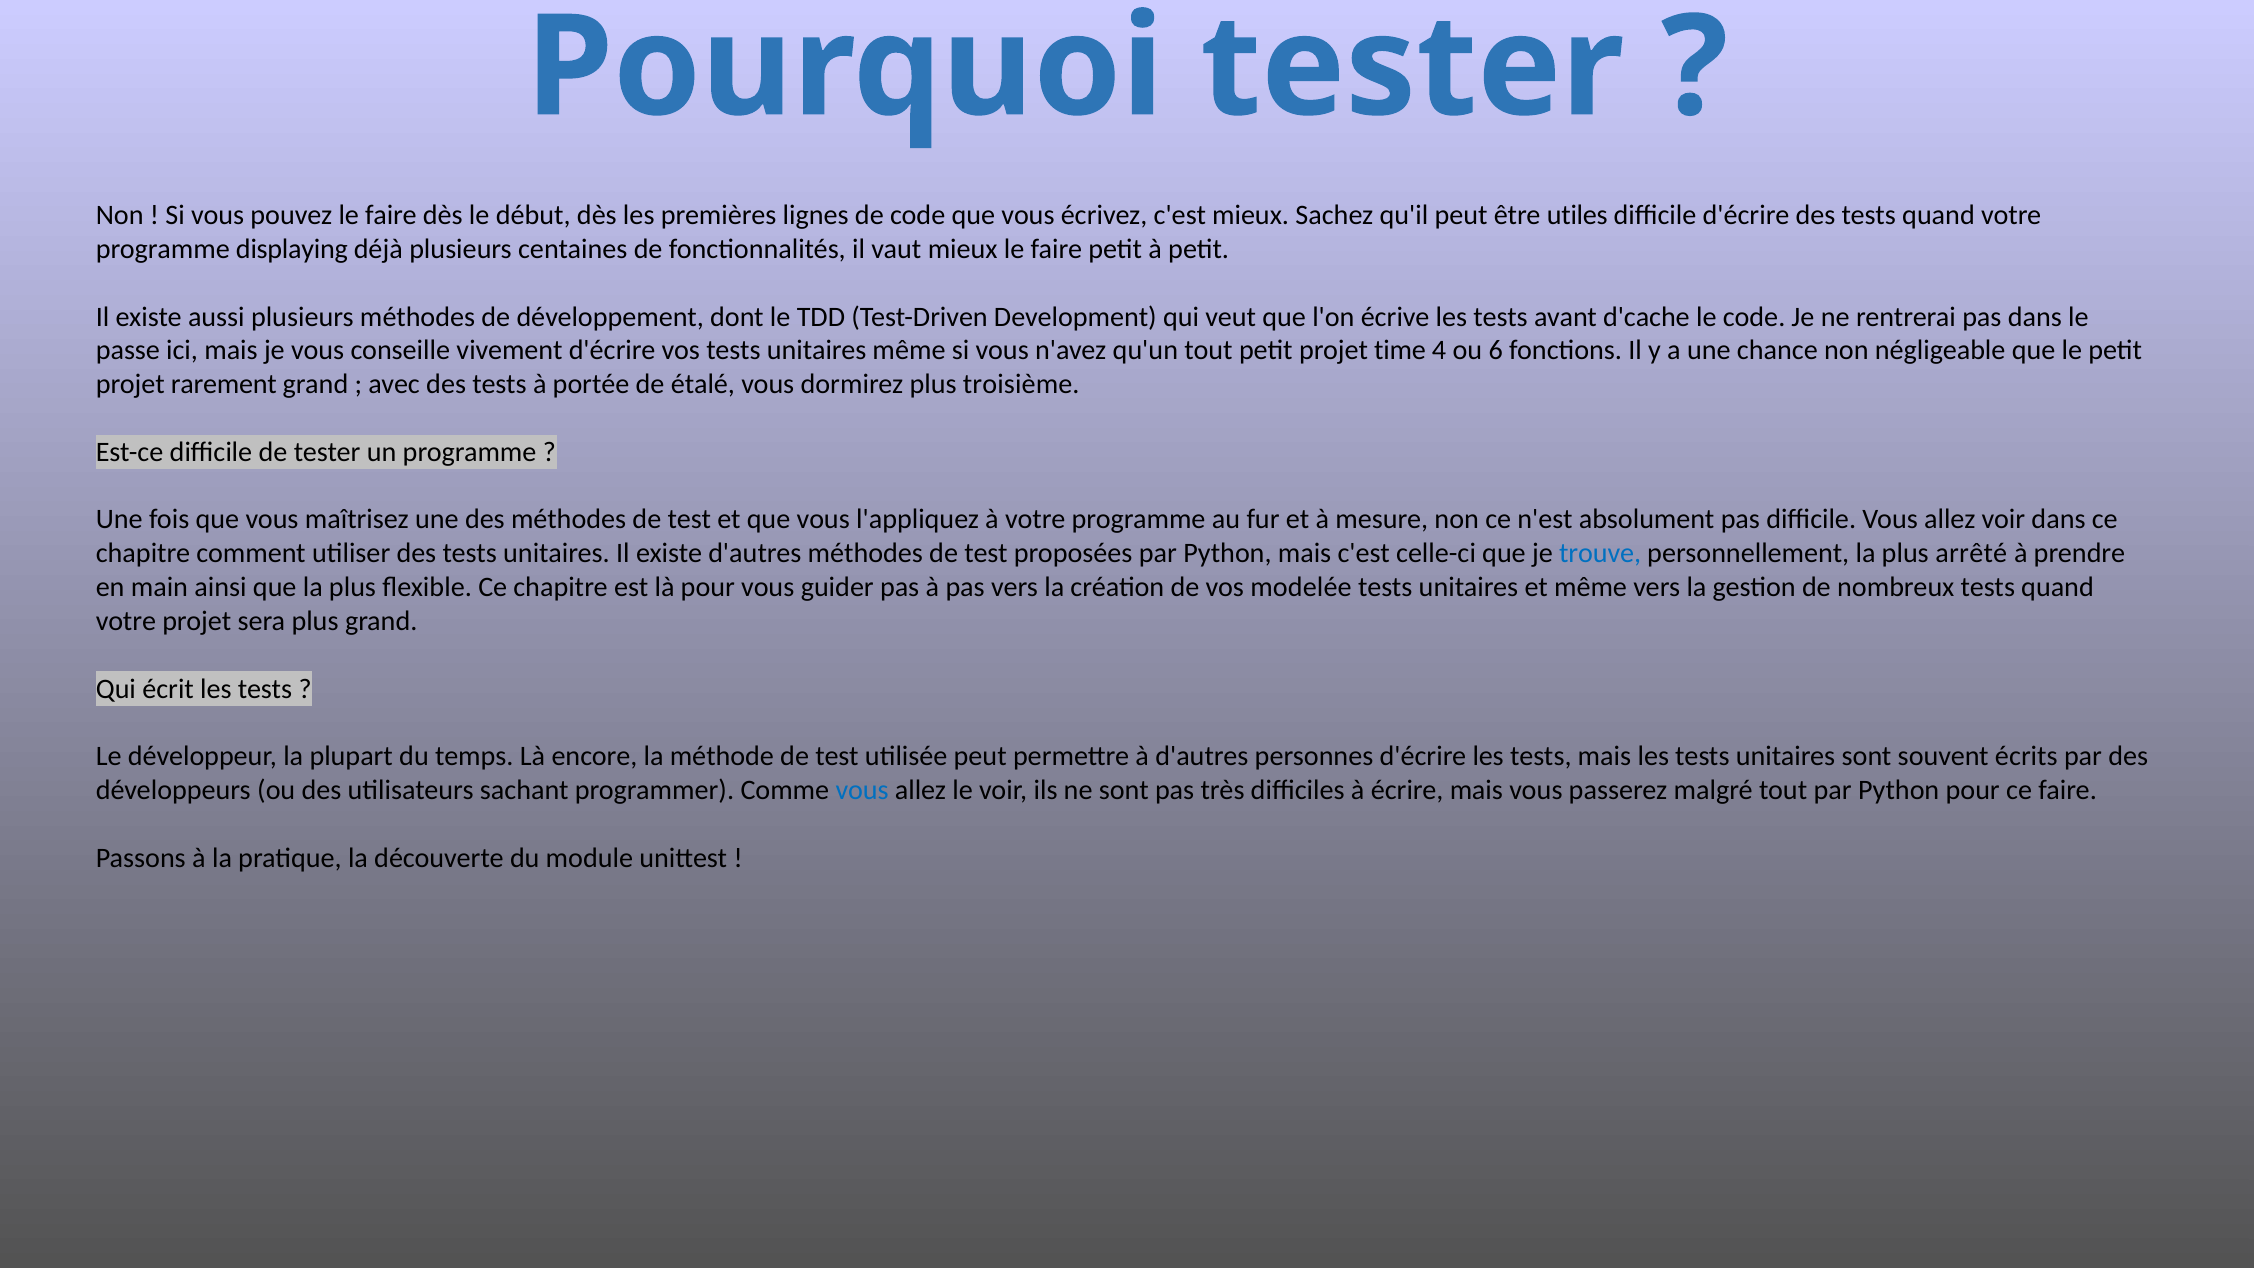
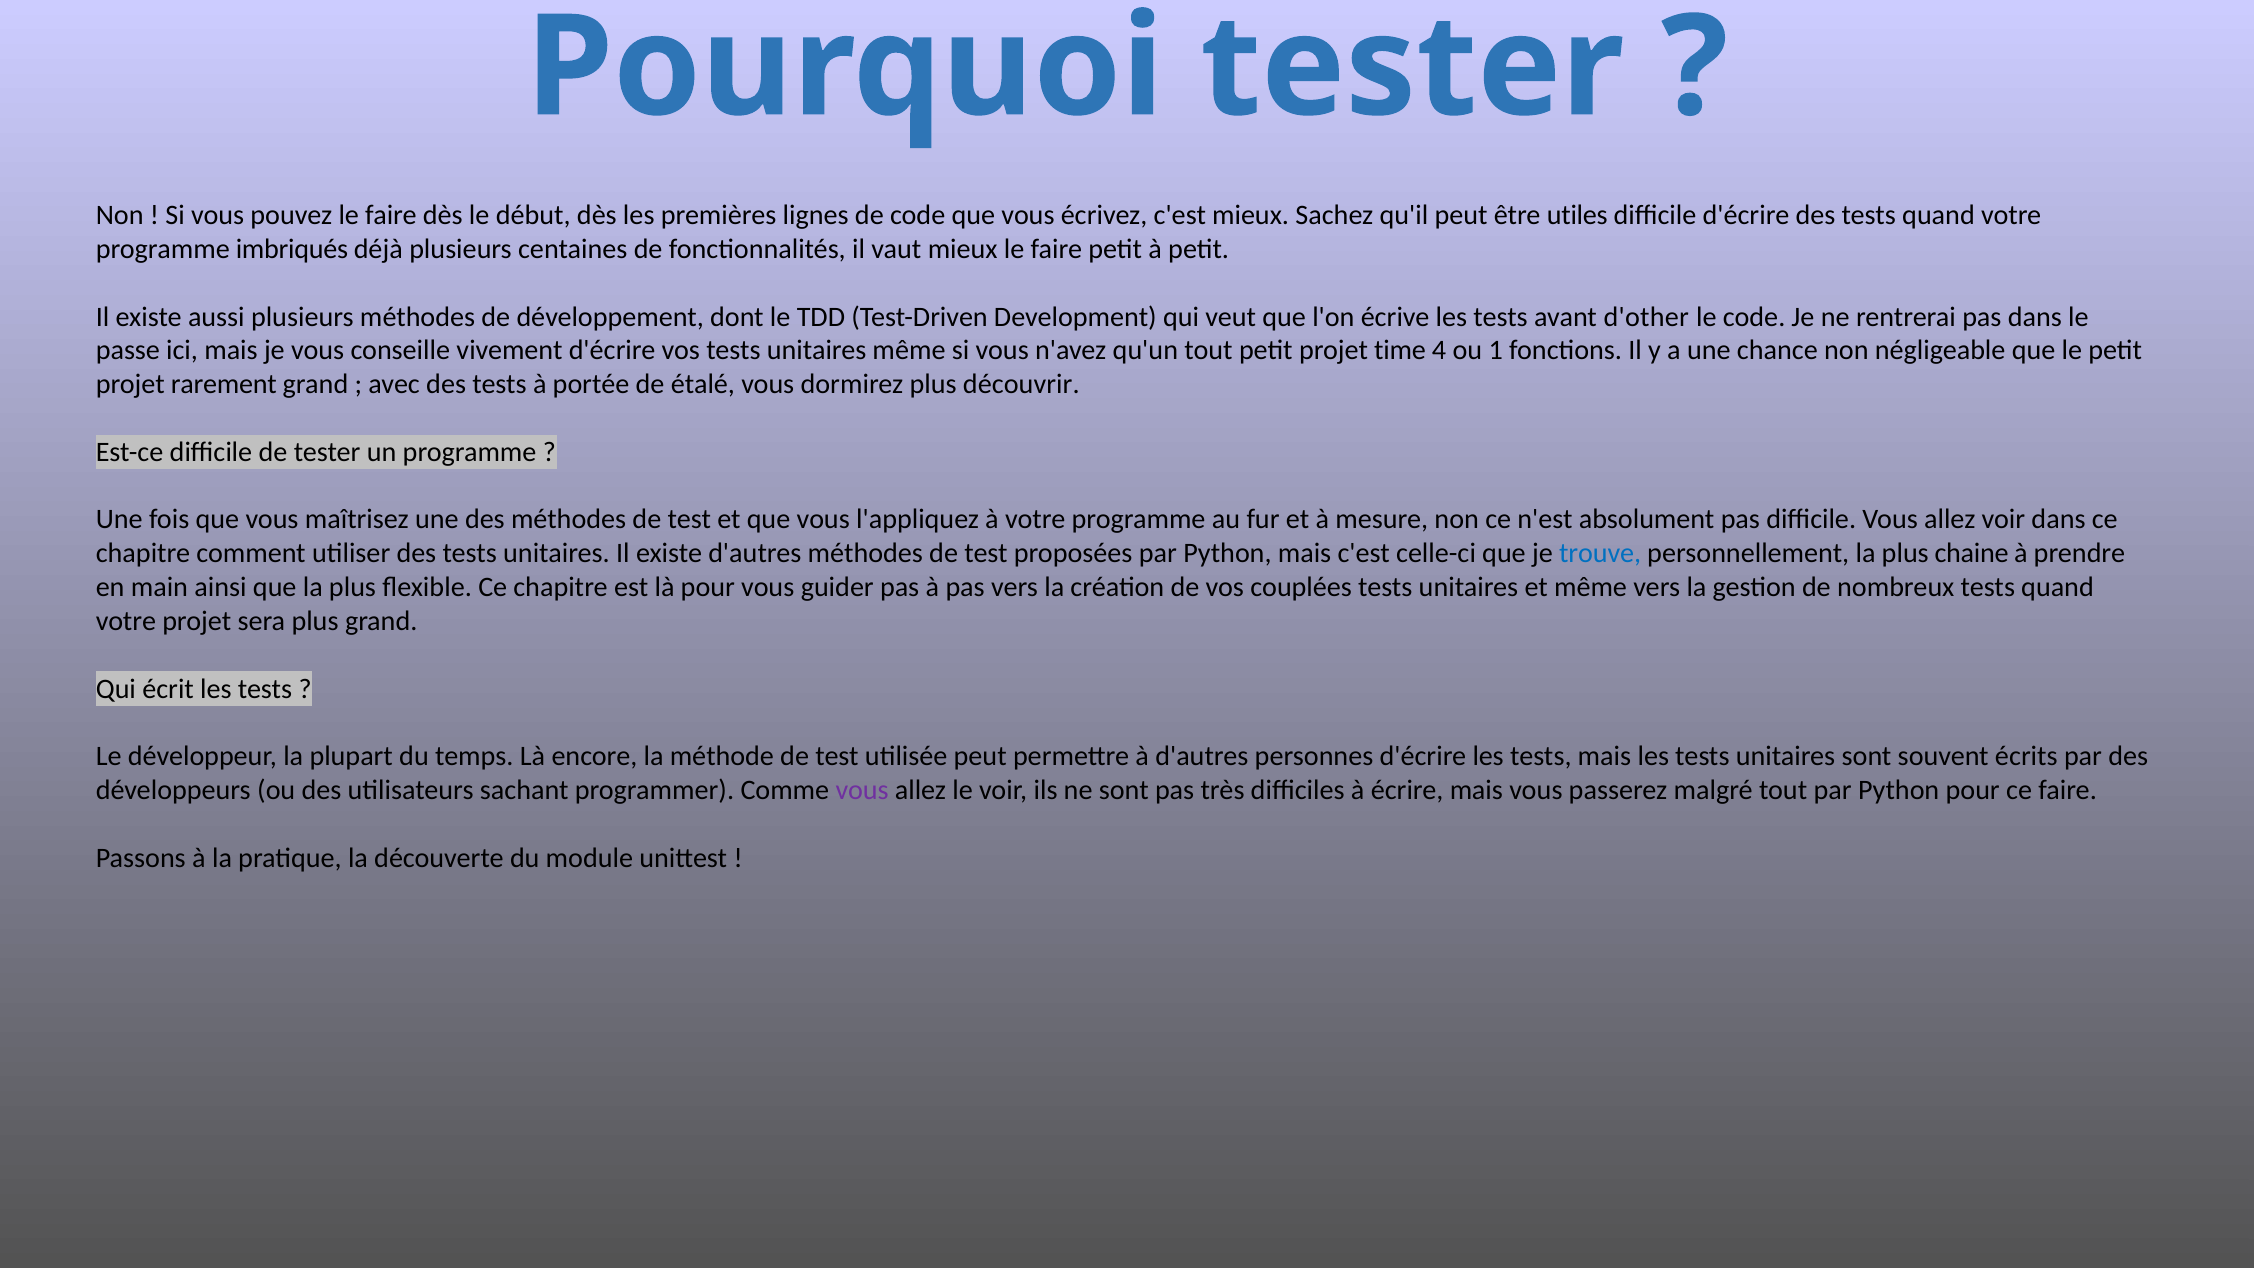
displaying: displaying -> imbriqués
d'cache: d'cache -> d'other
6: 6 -> 1
troisième: troisième -> découvrir
arrêté: arrêté -> chaine
modelée: modelée -> couplées
vous at (862, 790) colour: blue -> purple
